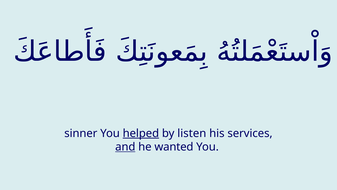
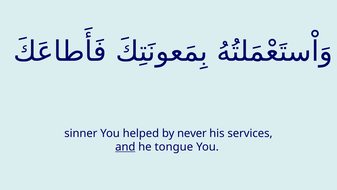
helped underline: present -> none
listen: listen -> never
wanted: wanted -> tongue
